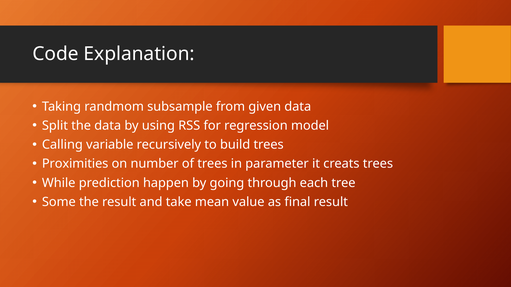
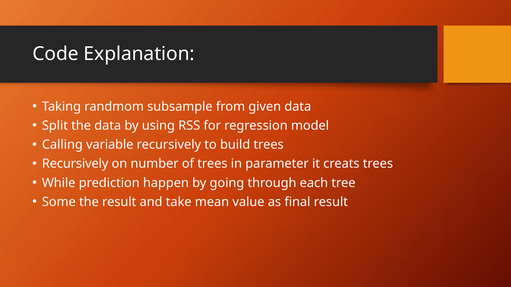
Proximities at (75, 164): Proximities -> Recursively
